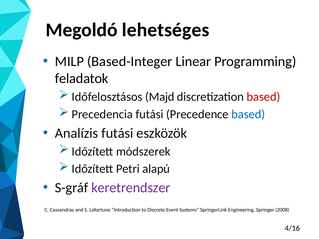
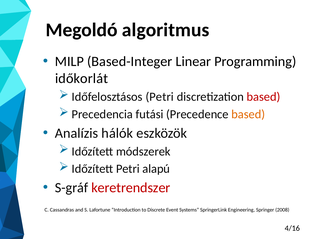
lehetséges: lehetséges -> algoritmus
feladatok: feladatok -> időkorlát
Időfelosztásos Majd: Majd -> Petri
based at (248, 114) colour: blue -> orange
Analízis futási: futási -> hálók
keretrendszer colour: purple -> red
